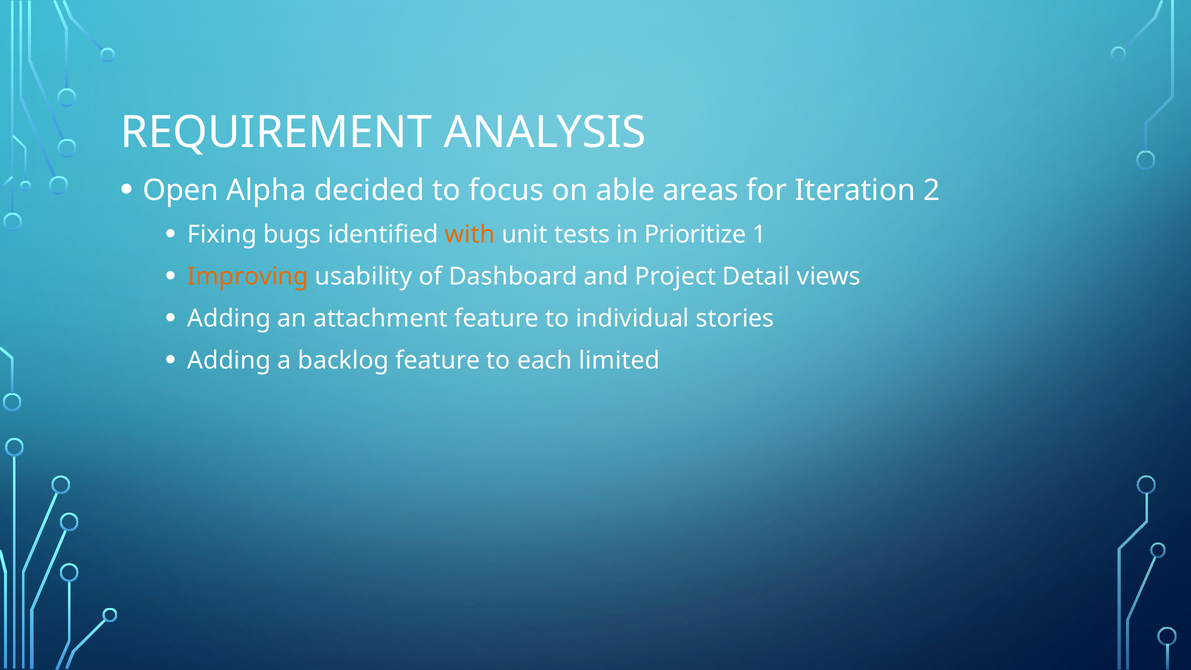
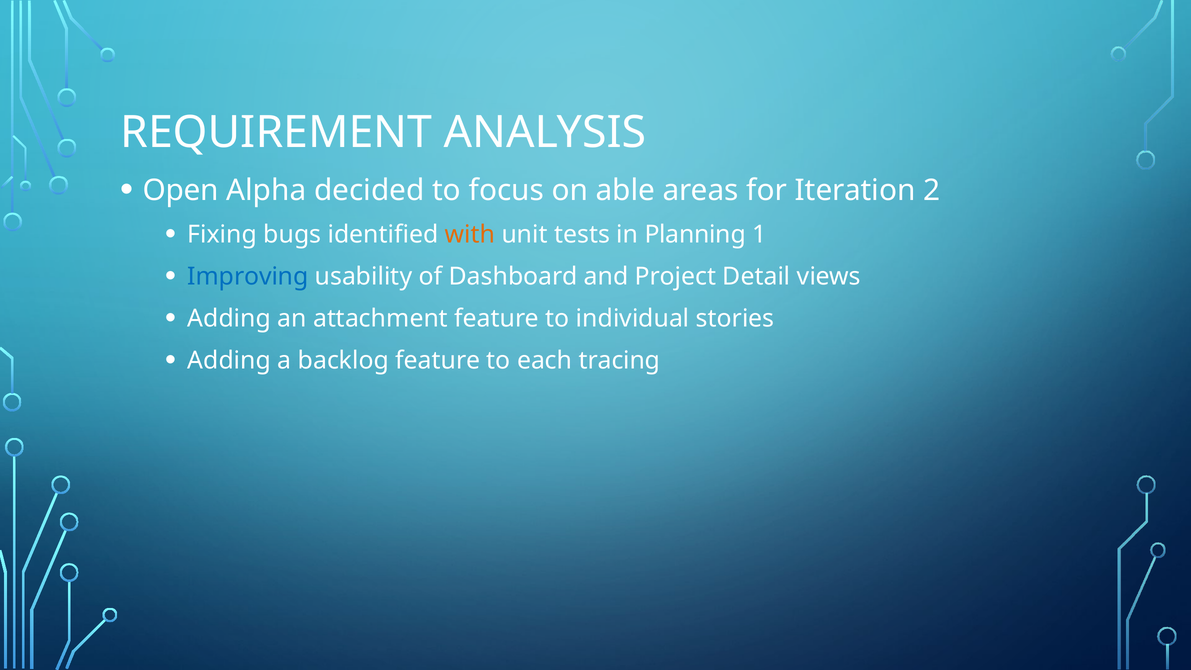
Prioritize: Prioritize -> Planning
Improving colour: orange -> blue
limited: limited -> tracing
